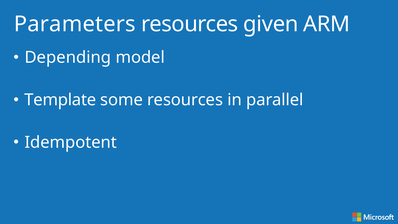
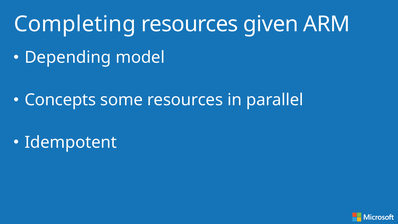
Parameters: Parameters -> Completing
Template: Template -> Concepts
